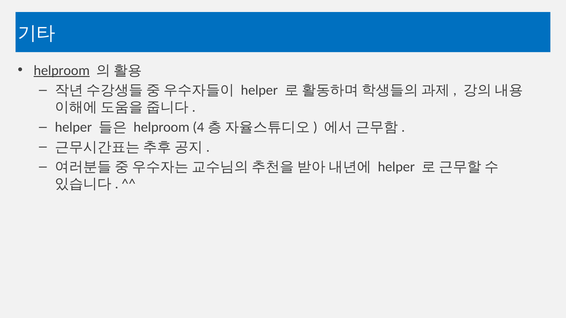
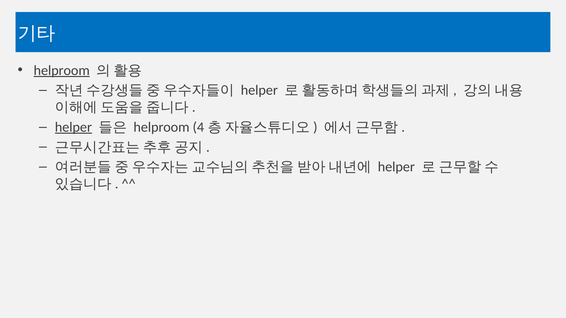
helper at (73, 127) underline: none -> present
